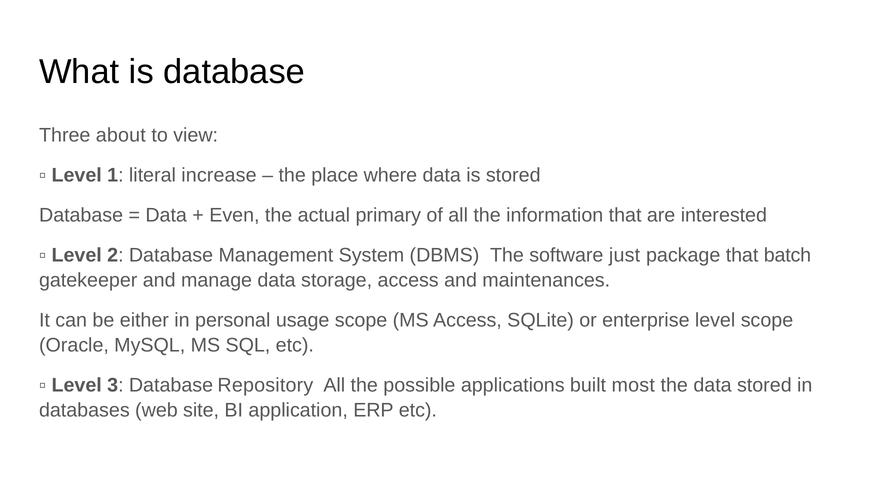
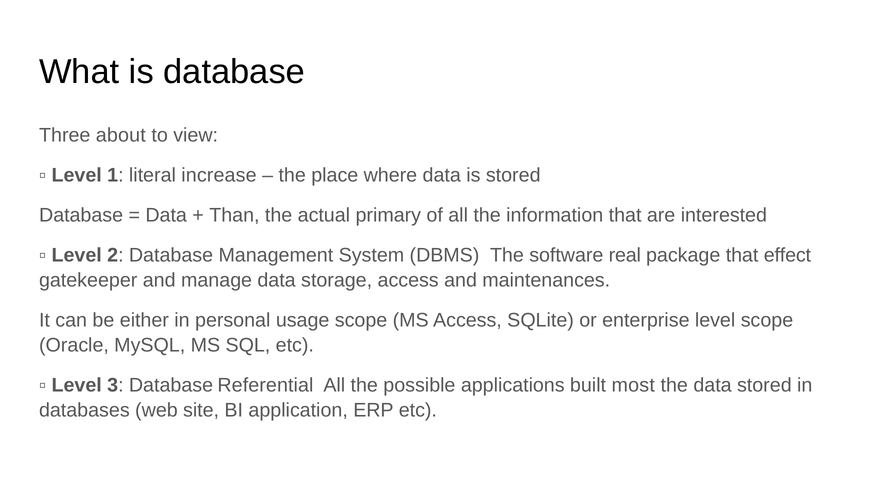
Even: Even -> Than
just: just -> real
batch: batch -> effect
Repository: Repository -> Referential
